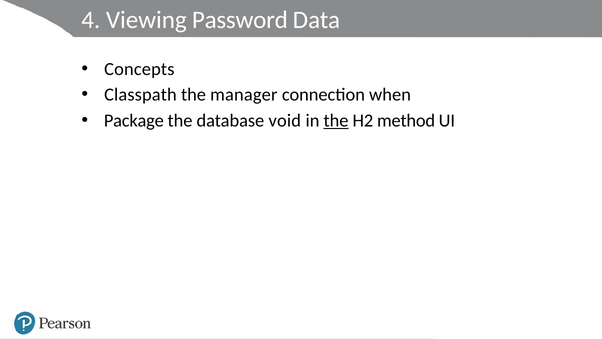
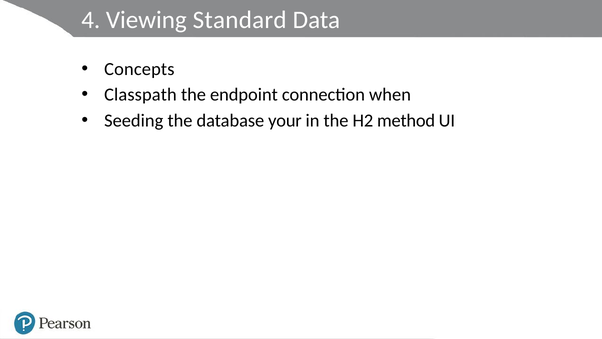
Password: Password -> Standard
manager: manager -> endpoint
Package: Package -> Seeding
void: void -> your
the at (336, 120) underline: present -> none
